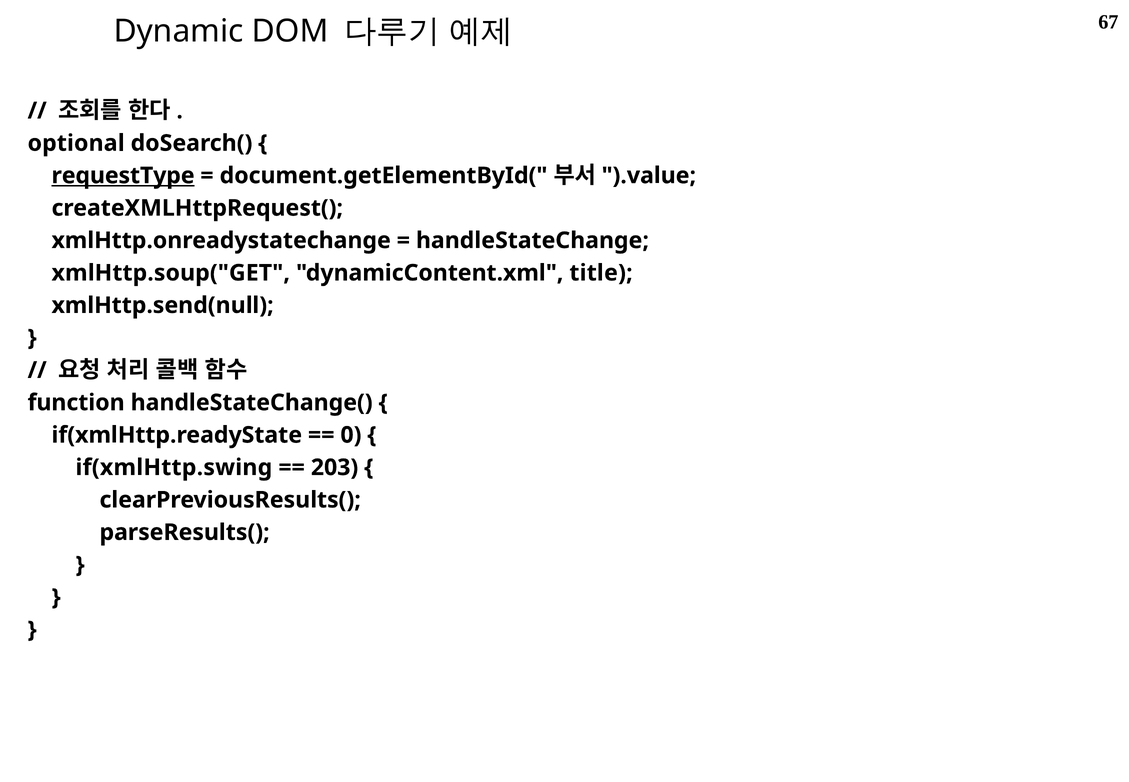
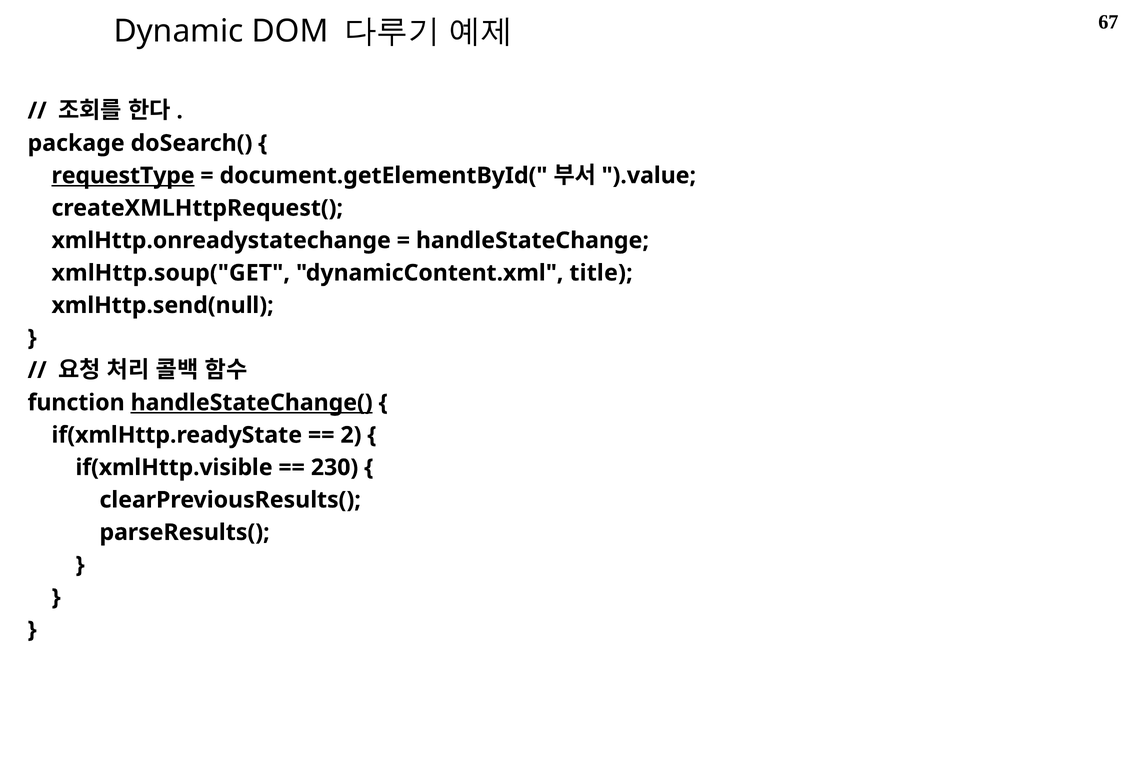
optional: optional -> package
handleStateChange( underline: none -> present
0: 0 -> 2
if(xmlHttp.swing: if(xmlHttp.swing -> if(xmlHttp.visible
203: 203 -> 230
